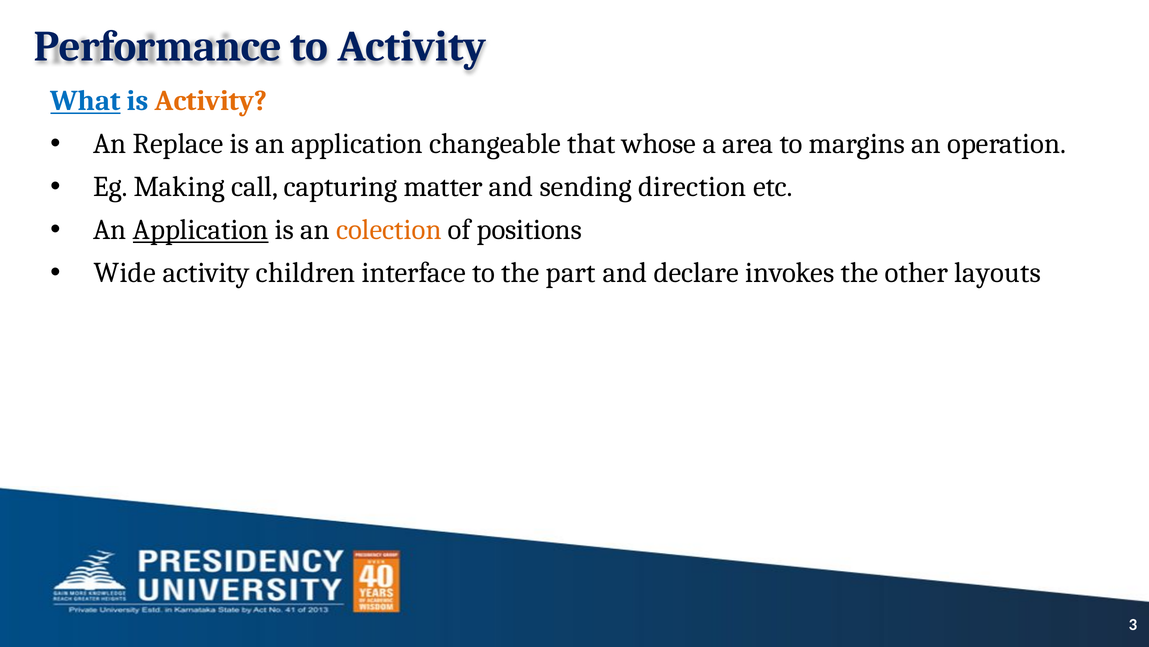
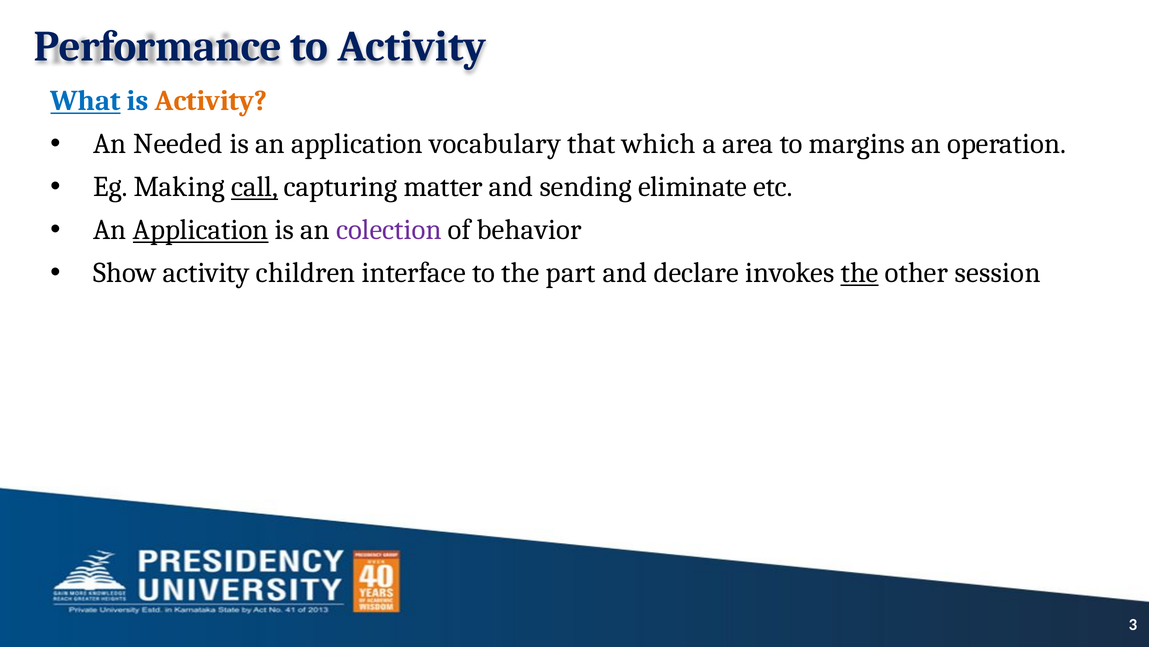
Replace: Replace -> Needed
changeable: changeable -> vocabulary
whose: whose -> which
call underline: none -> present
direction: direction -> eliminate
colection colour: orange -> purple
positions: positions -> behavior
Wide: Wide -> Show
the at (860, 273) underline: none -> present
layouts: layouts -> session
